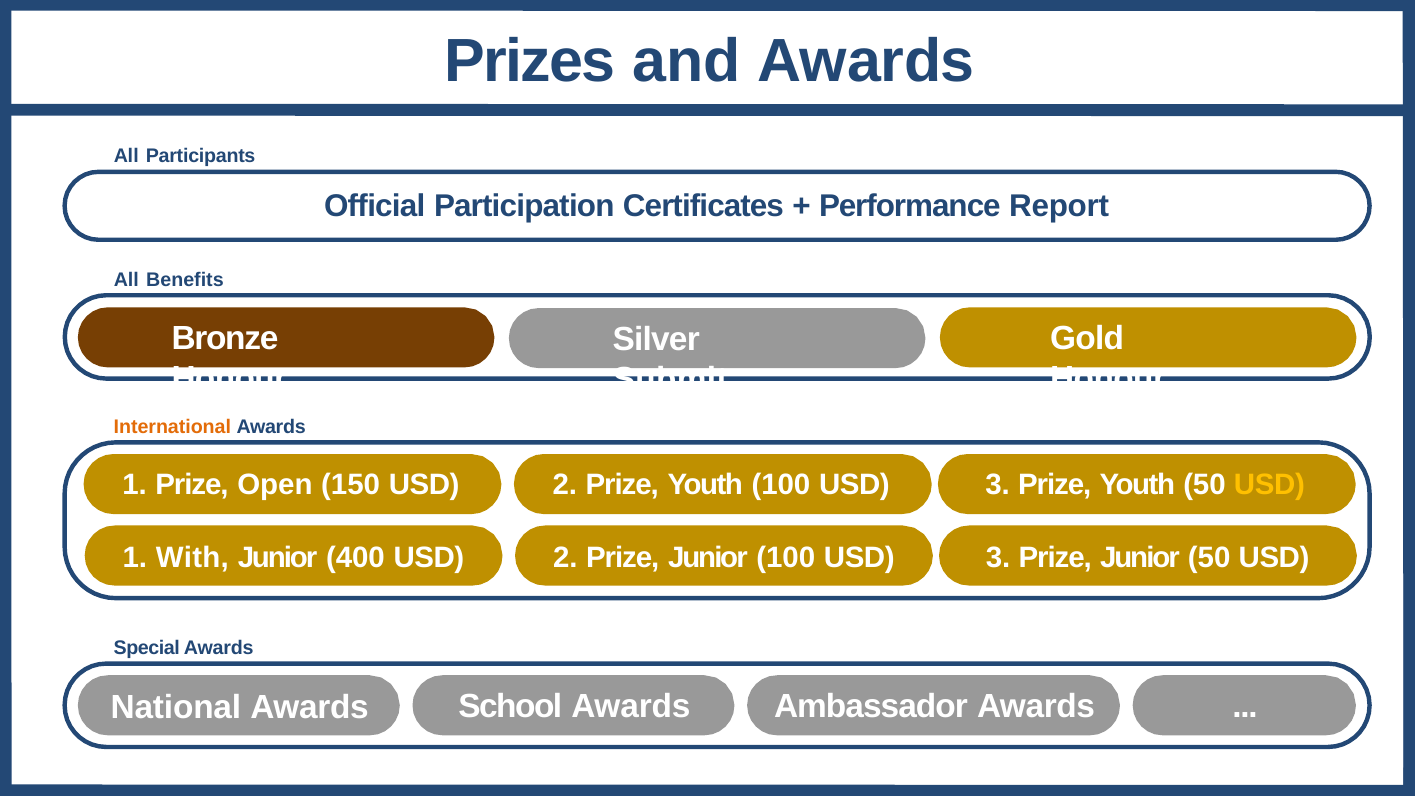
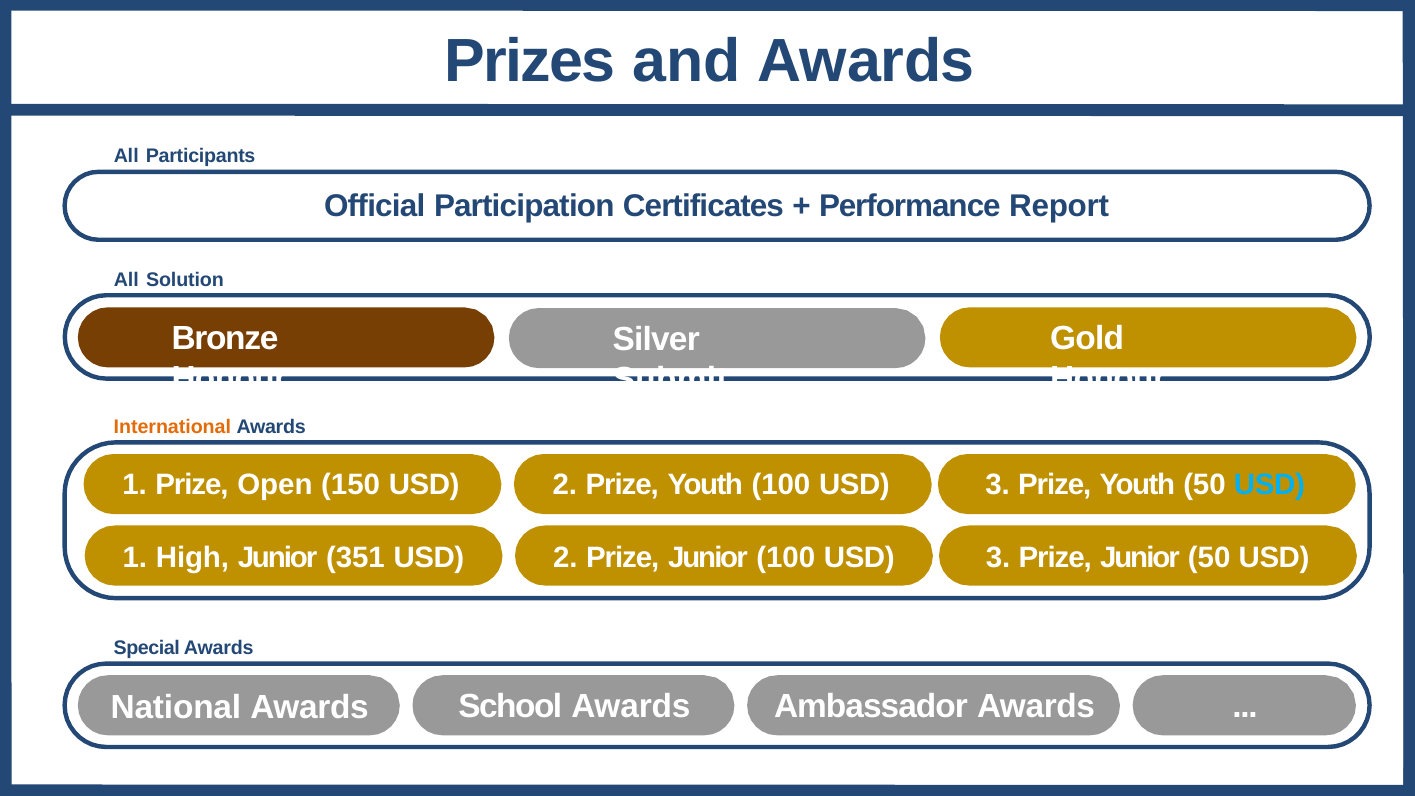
Benefits: Benefits -> Solution
USD at (1269, 485) colour: yellow -> light blue
With: With -> High
400: 400 -> 351
